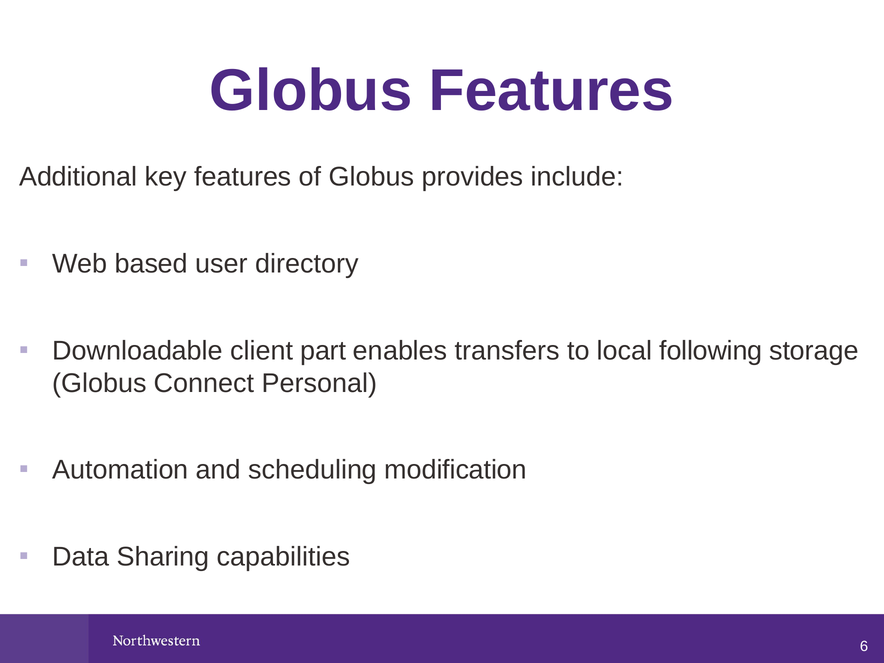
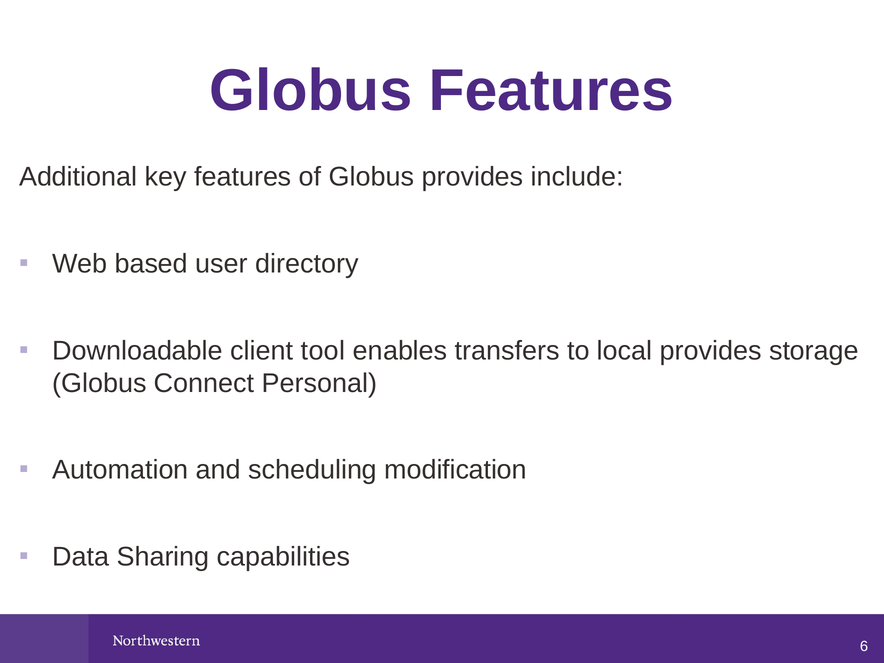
part: part -> tool
local following: following -> provides
